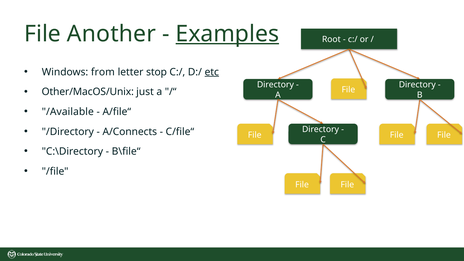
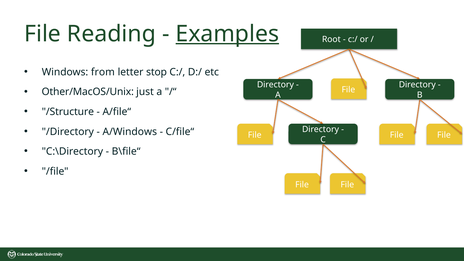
Another: Another -> Reading
etc underline: present -> none
/Available: /Available -> /Structure
A/Connects: A/Connects -> A/Windows
